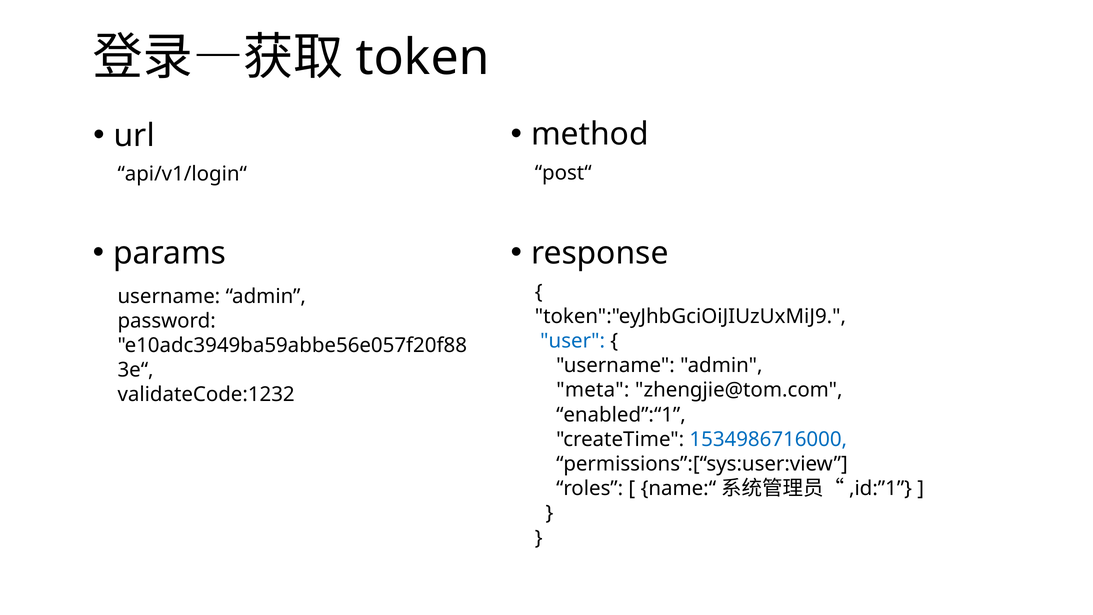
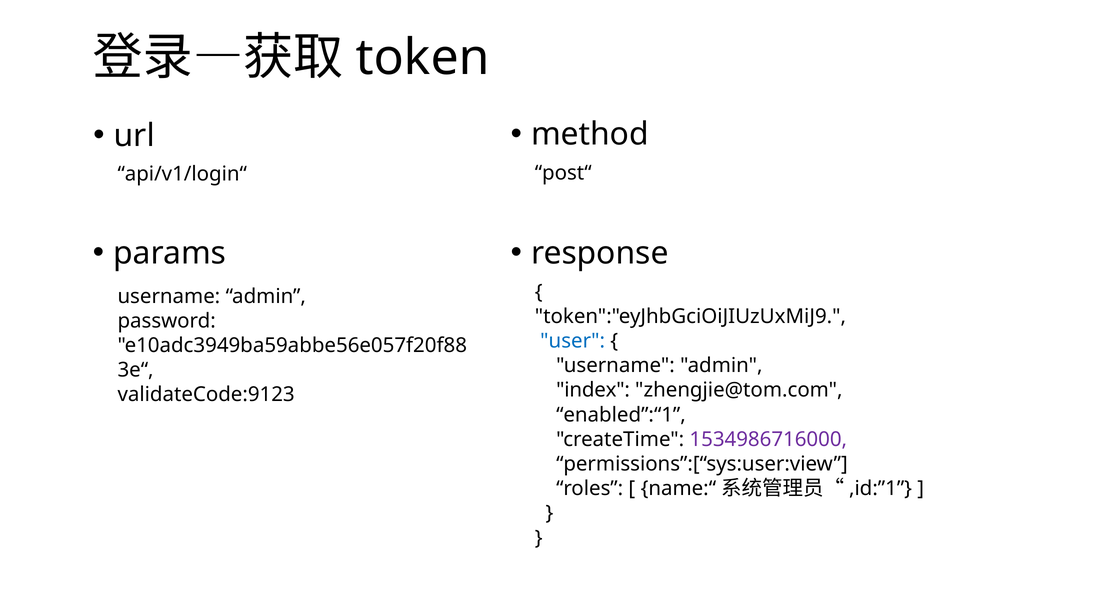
meta: meta -> index
validateCode:1232: validateCode:1232 -> validateCode:9123
1534986716000 colour: blue -> purple
